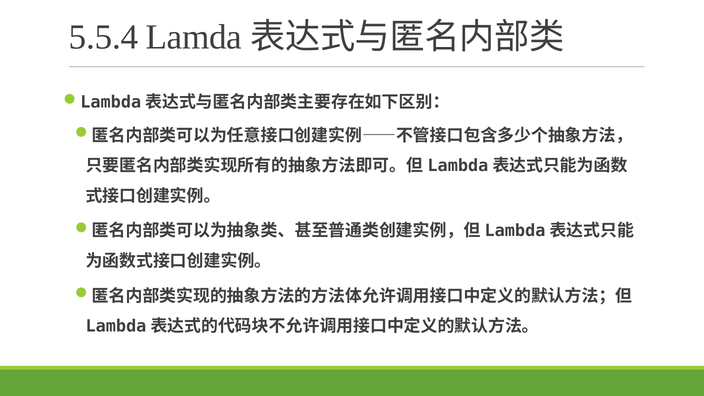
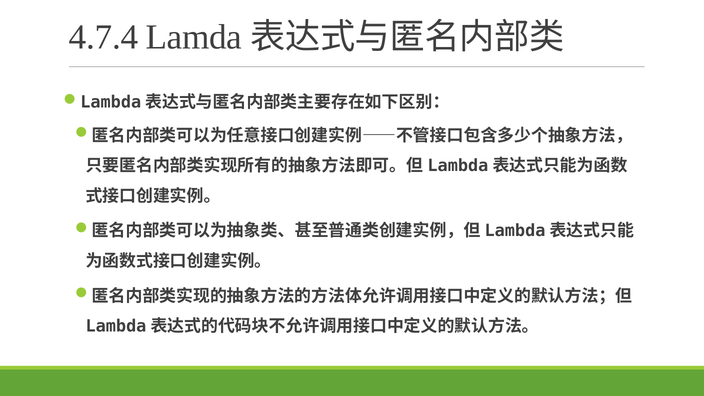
5.5.4: 5.5.4 -> 4.7.4
